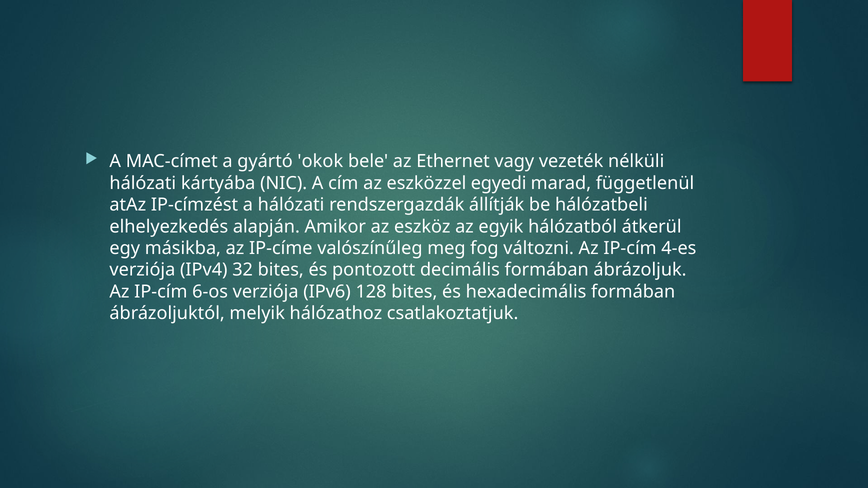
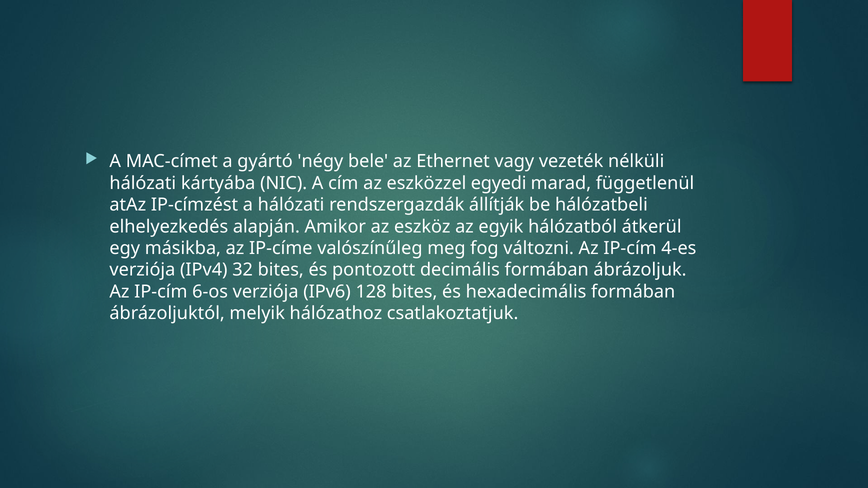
okok: okok -> négy
